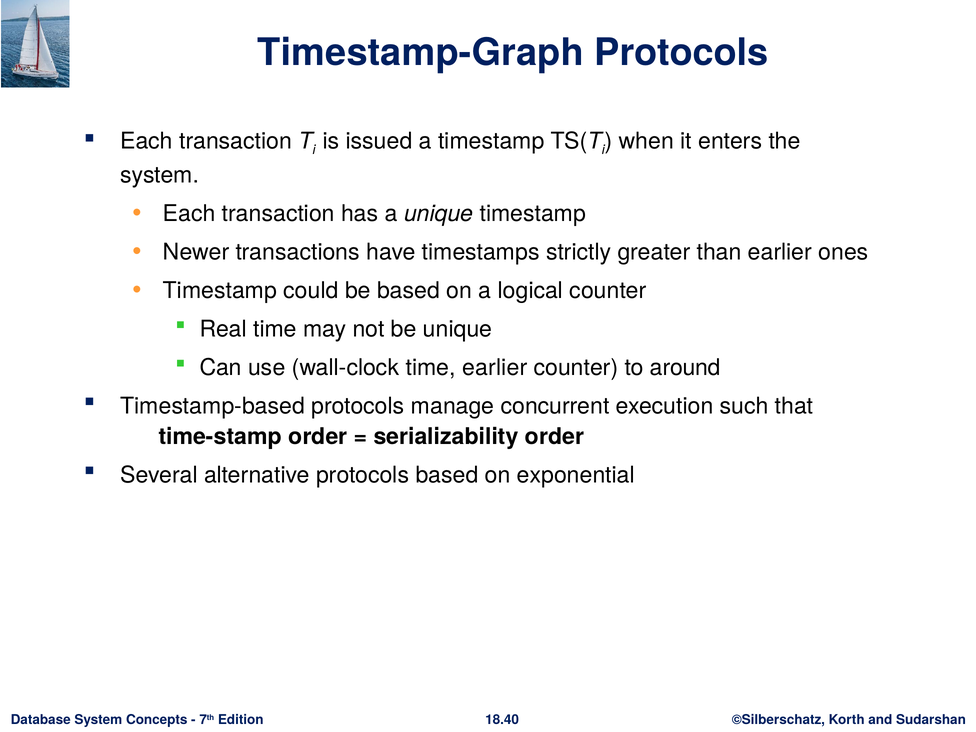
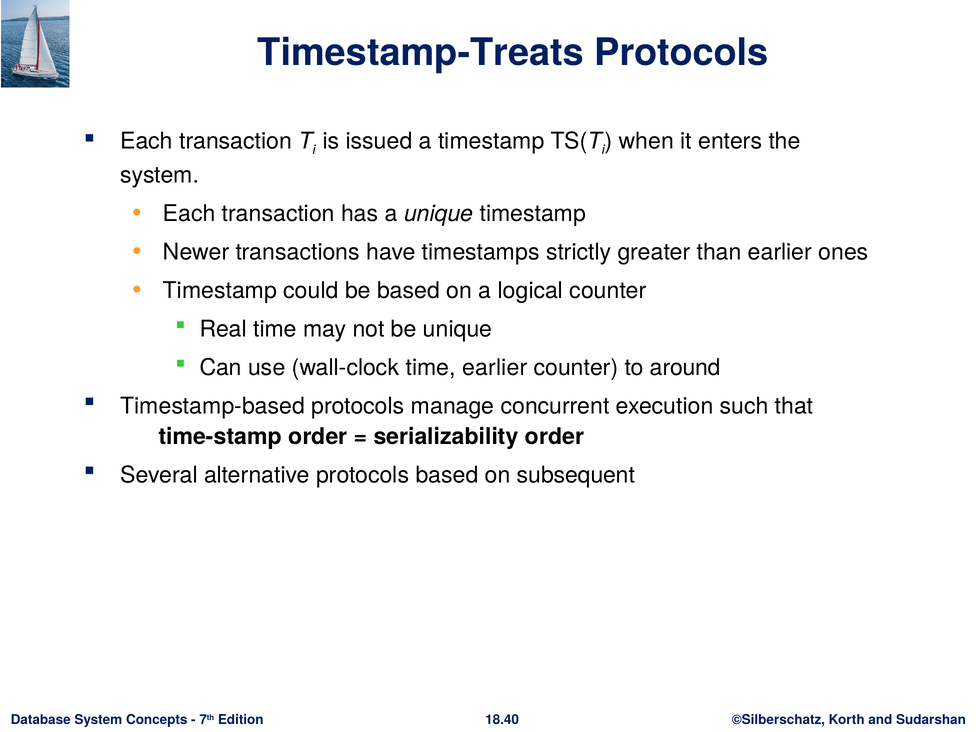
Timestamp-Graph: Timestamp-Graph -> Timestamp-Treats
exponential: exponential -> subsequent
